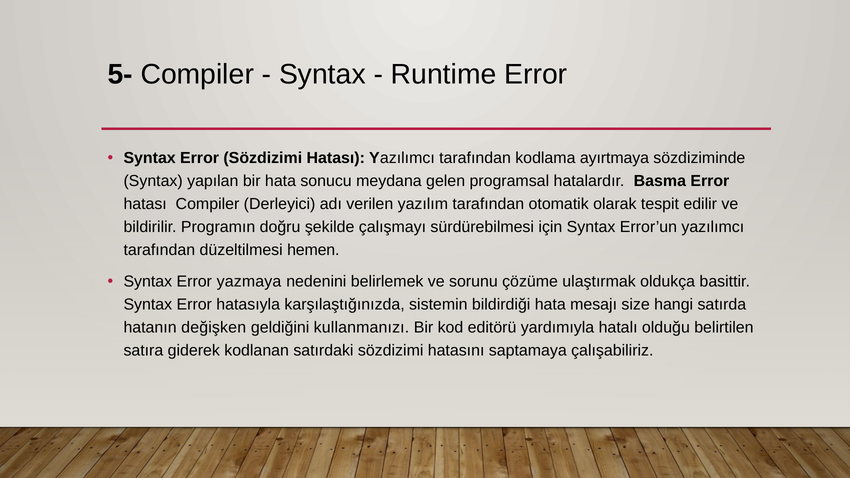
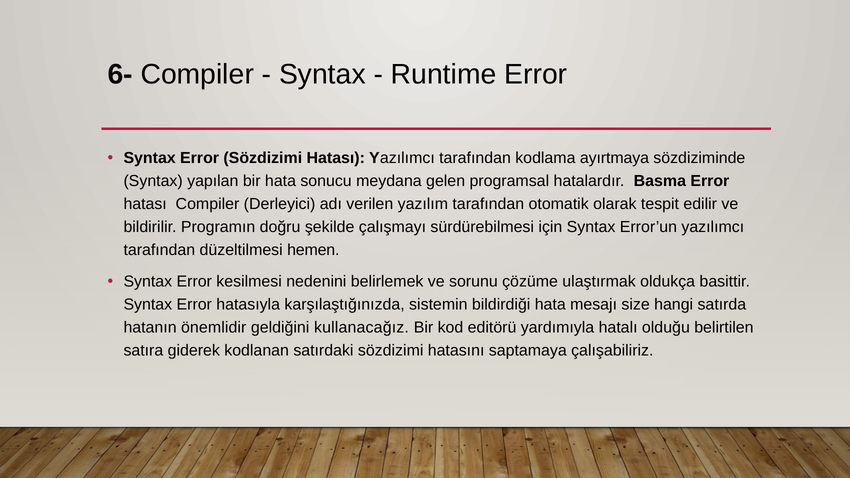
5-: 5- -> 6-
yazmaya: yazmaya -> kesilmesi
değişken: değişken -> önemlidir
kullanmanızı: kullanmanızı -> kullanacağız
